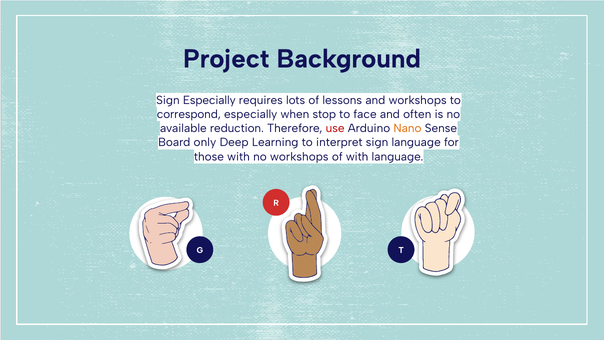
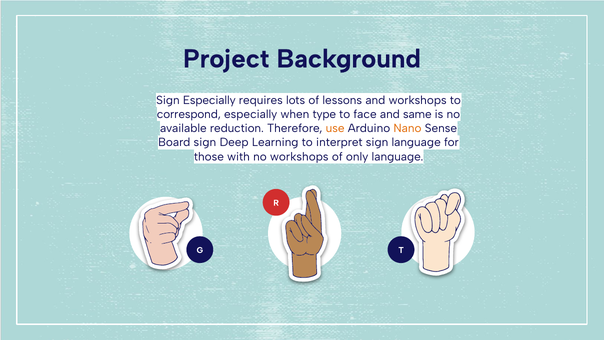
stop: stop -> type
often: often -> same
use colour: red -> orange
Board only: only -> sign
of with: with -> only
